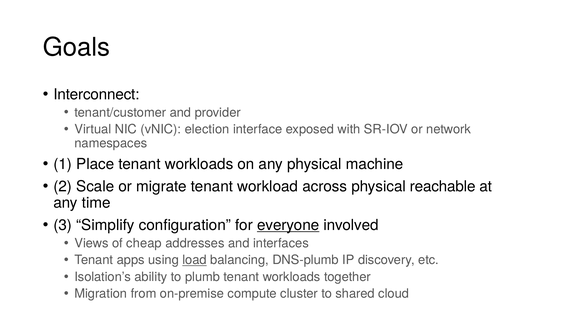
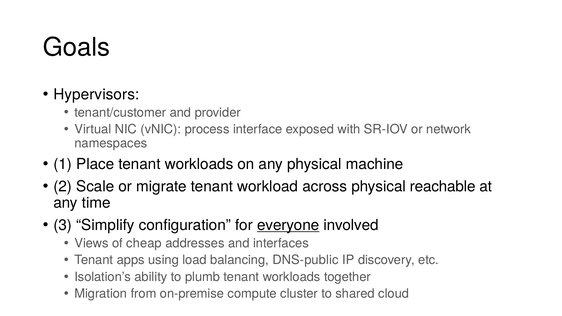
Interconnect: Interconnect -> Hypervisors
election: election -> process
load underline: present -> none
DNS-plumb: DNS-plumb -> DNS-public
